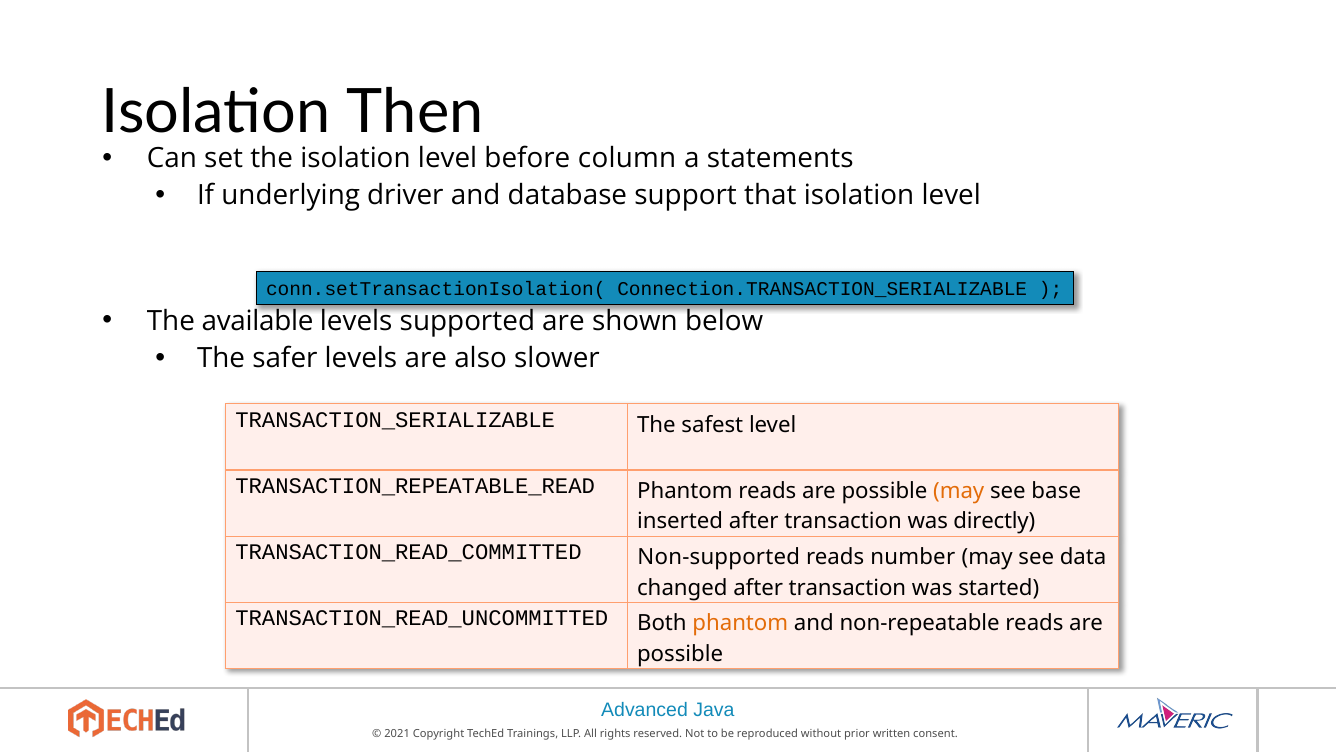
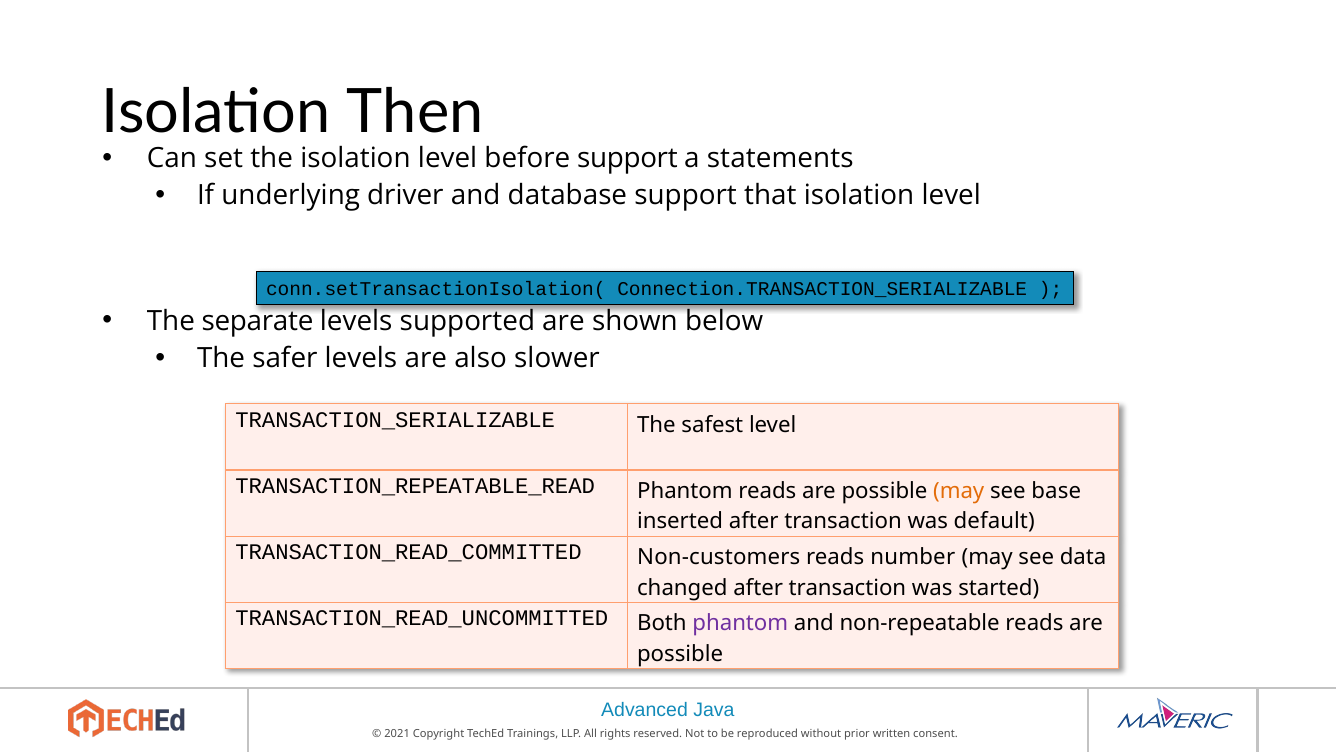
before column: column -> support
available: available -> separate
directly: directly -> default
Non-supported: Non-supported -> Non-customers
phantom at (740, 623) colour: orange -> purple
